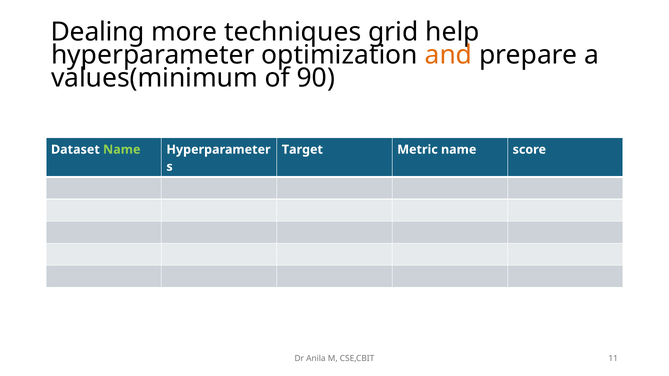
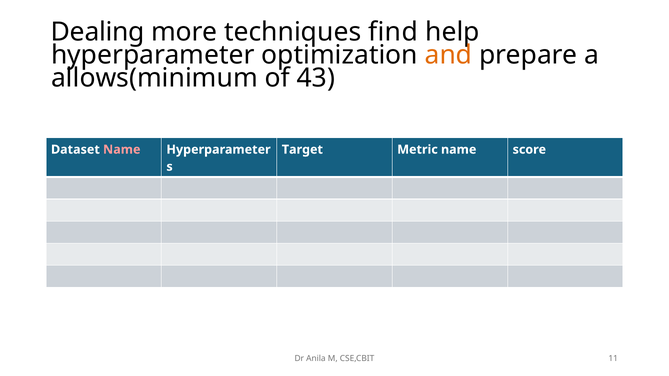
grid: grid -> find
values(minimum: values(minimum -> allows(minimum
90: 90 -> 43
Name at (122, 150) colour: light green -> pink
